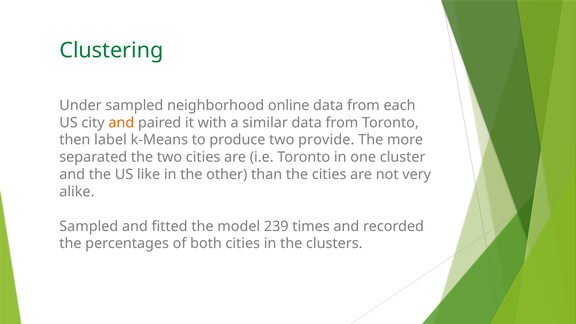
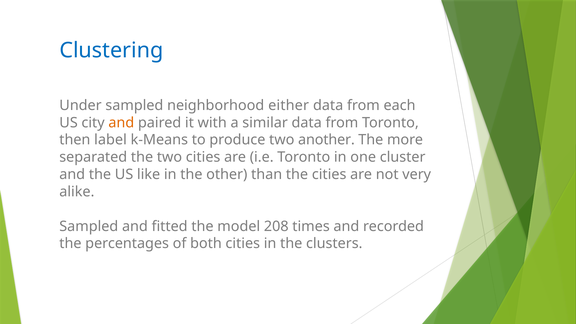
Clustering colour: green -> blue
online: online -> either
provide: provide -> another
239: 239 -> 208
